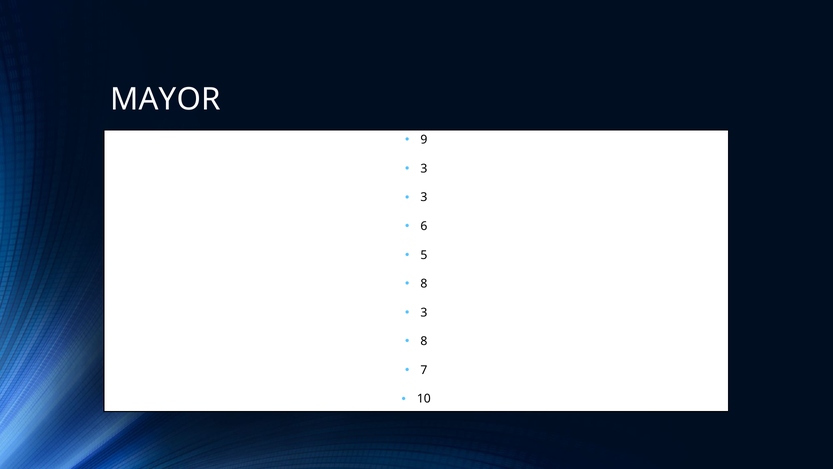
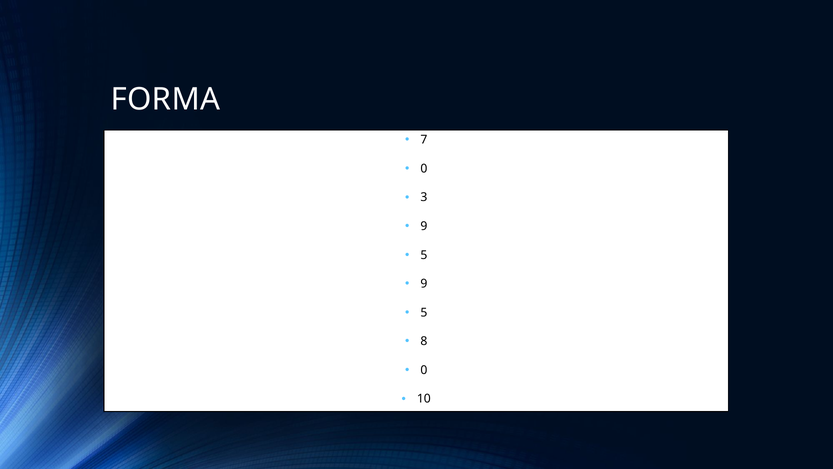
MAYOR: MAYOR -> FORMA
9: 9 -> 7
3 at (424, 169): 3 -> 0
6 at (424, 226): 6 -> 9
8 at (424, 284): 8 -> 9
3 at (424, 312): 3 -> 5
7 at (424, 370): 7 -> 0
